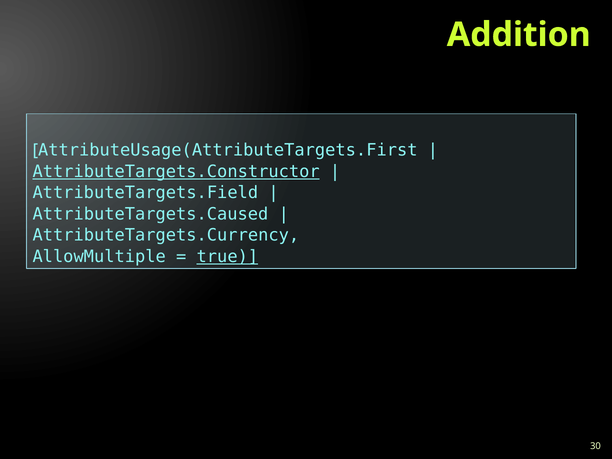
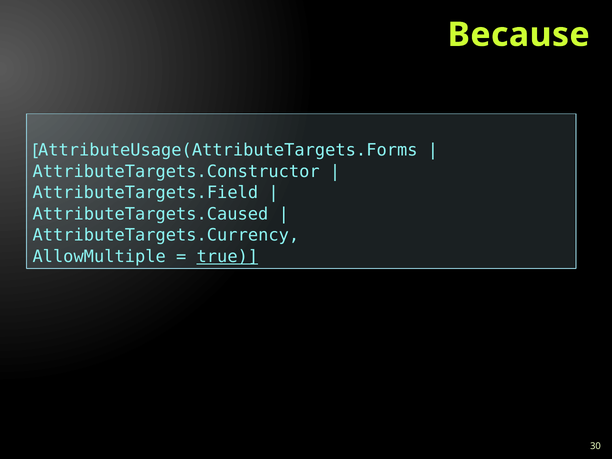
Addition: Addition -> Because
AttributeUsage(AttributeTargets.First: AttributeUsage(AttributeTargets.First -> AttributeUsage(AttributeTargets.Forms
AttributeTargets.Constructor underline: present -> none
